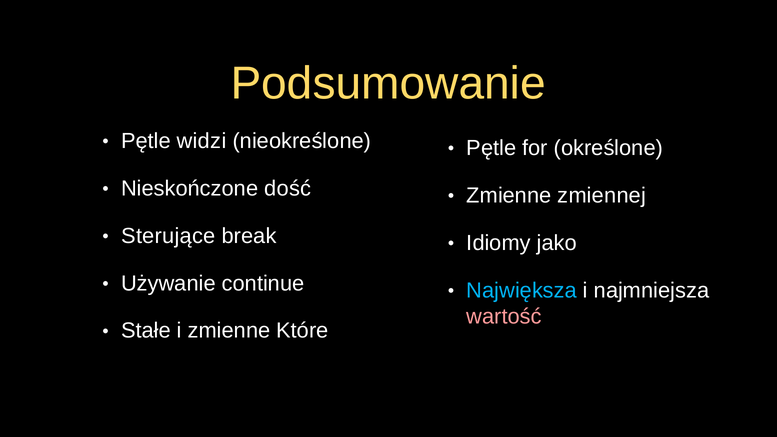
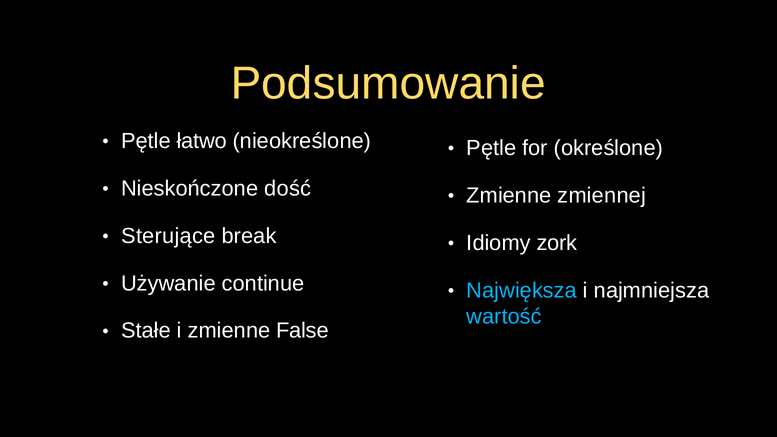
widzi: widzi -> łatwo
jako: jako -> zork
wartość colour: pink -> light blue
Które: Które -> False
